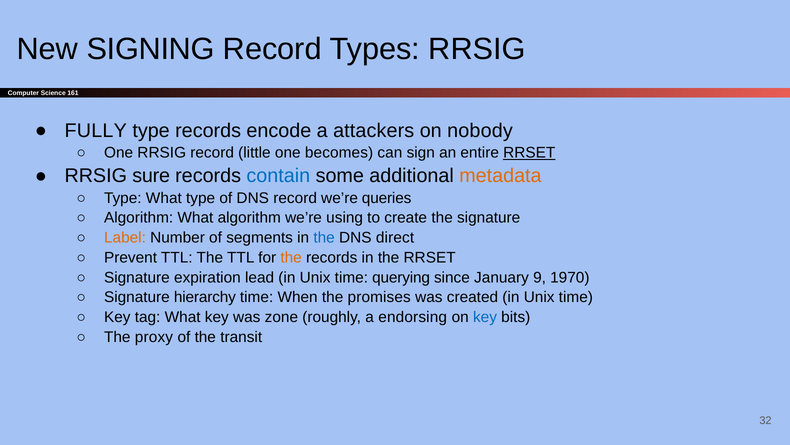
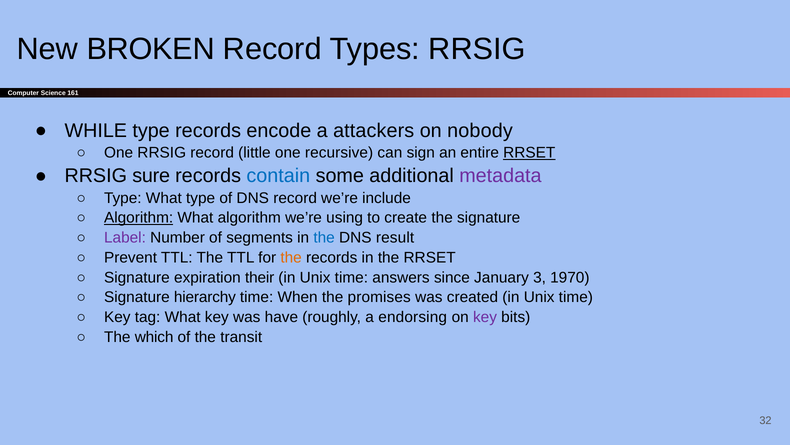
SIGNING: SIGNING -> BROKEN
FULLY: FULLY -> WHILE
becomes: becomes -> recursive
metadata colour: orange -> purple
queries: queries -> include
Algorithm at (139, 218) underline: none -> present
Label colour: orange -> purple
direct: direct -> result
lead: lead -> their
querying: querying -> answers
9: 9 -> 3
zone: zone -> have
key at (485, 317) colour: blue -> purple
proxy: proxy -> which
